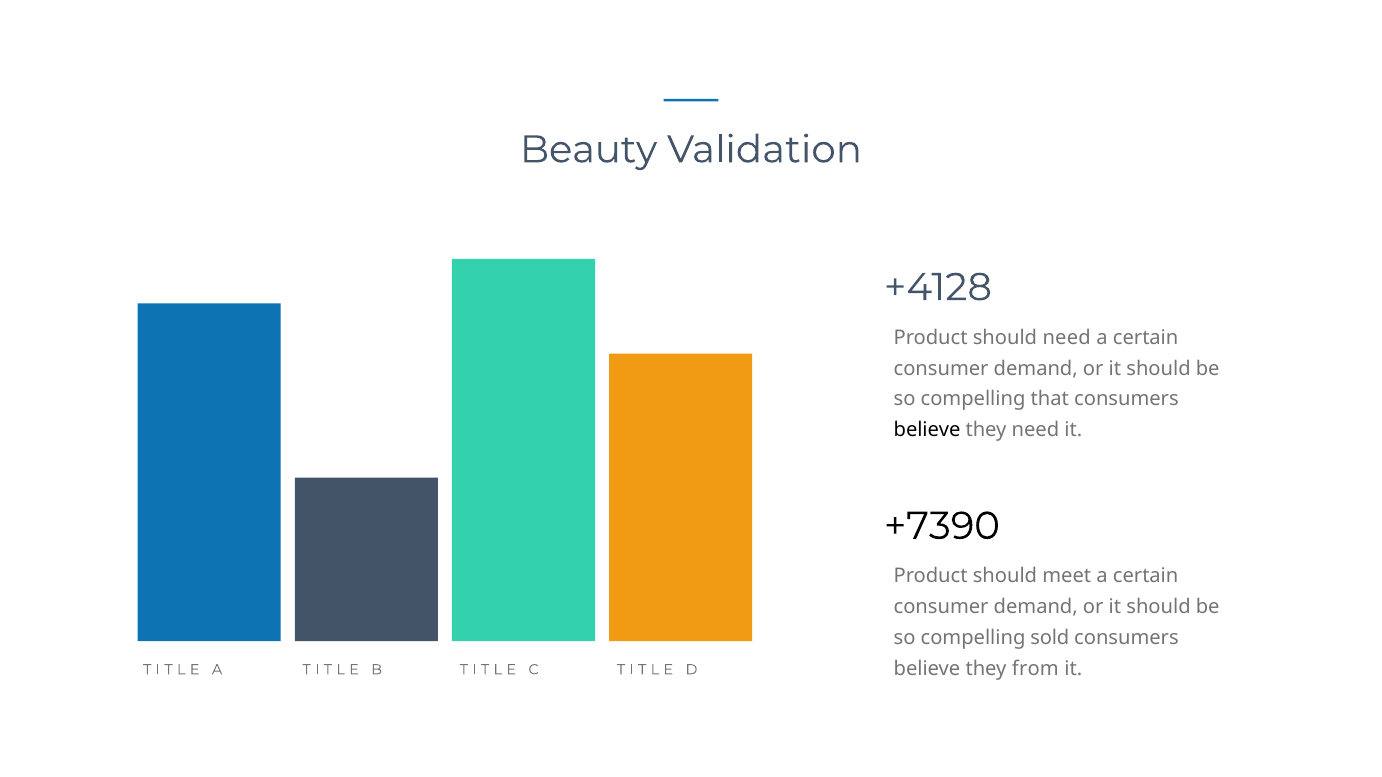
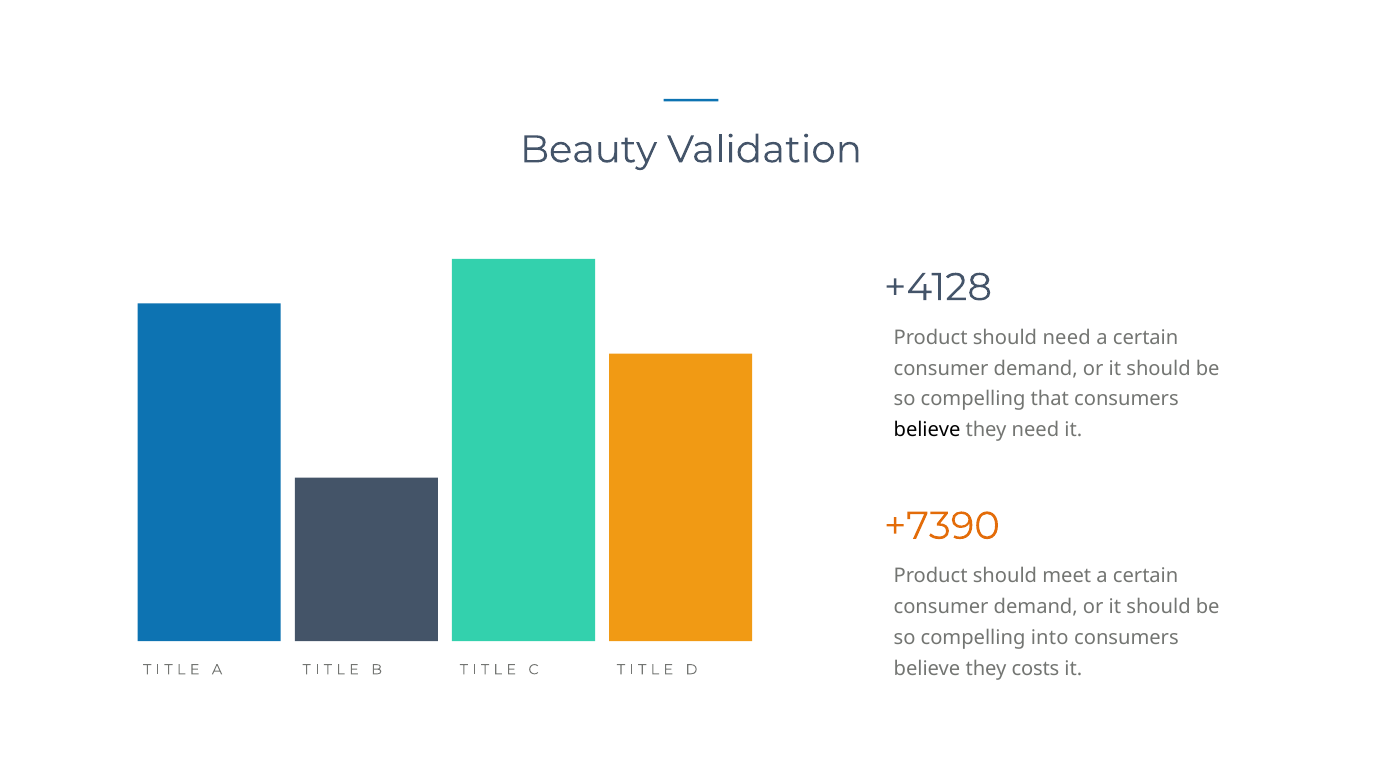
+7390 colour: black -> orange
sold: sold -> into
from: from -> costs
